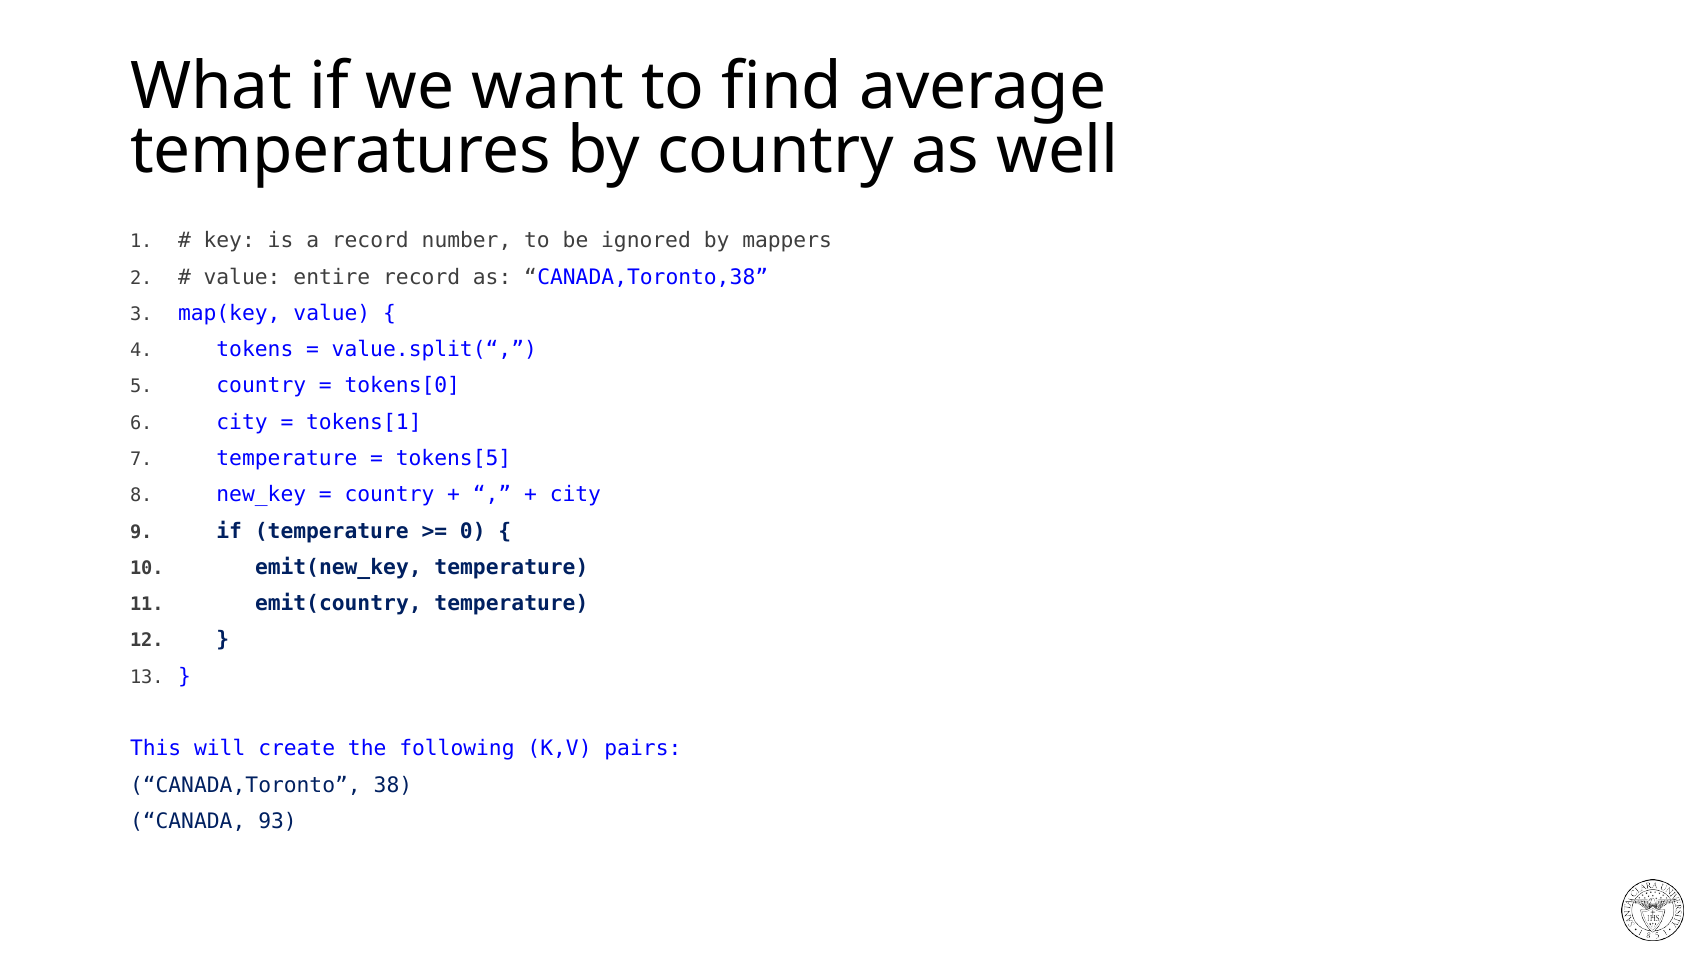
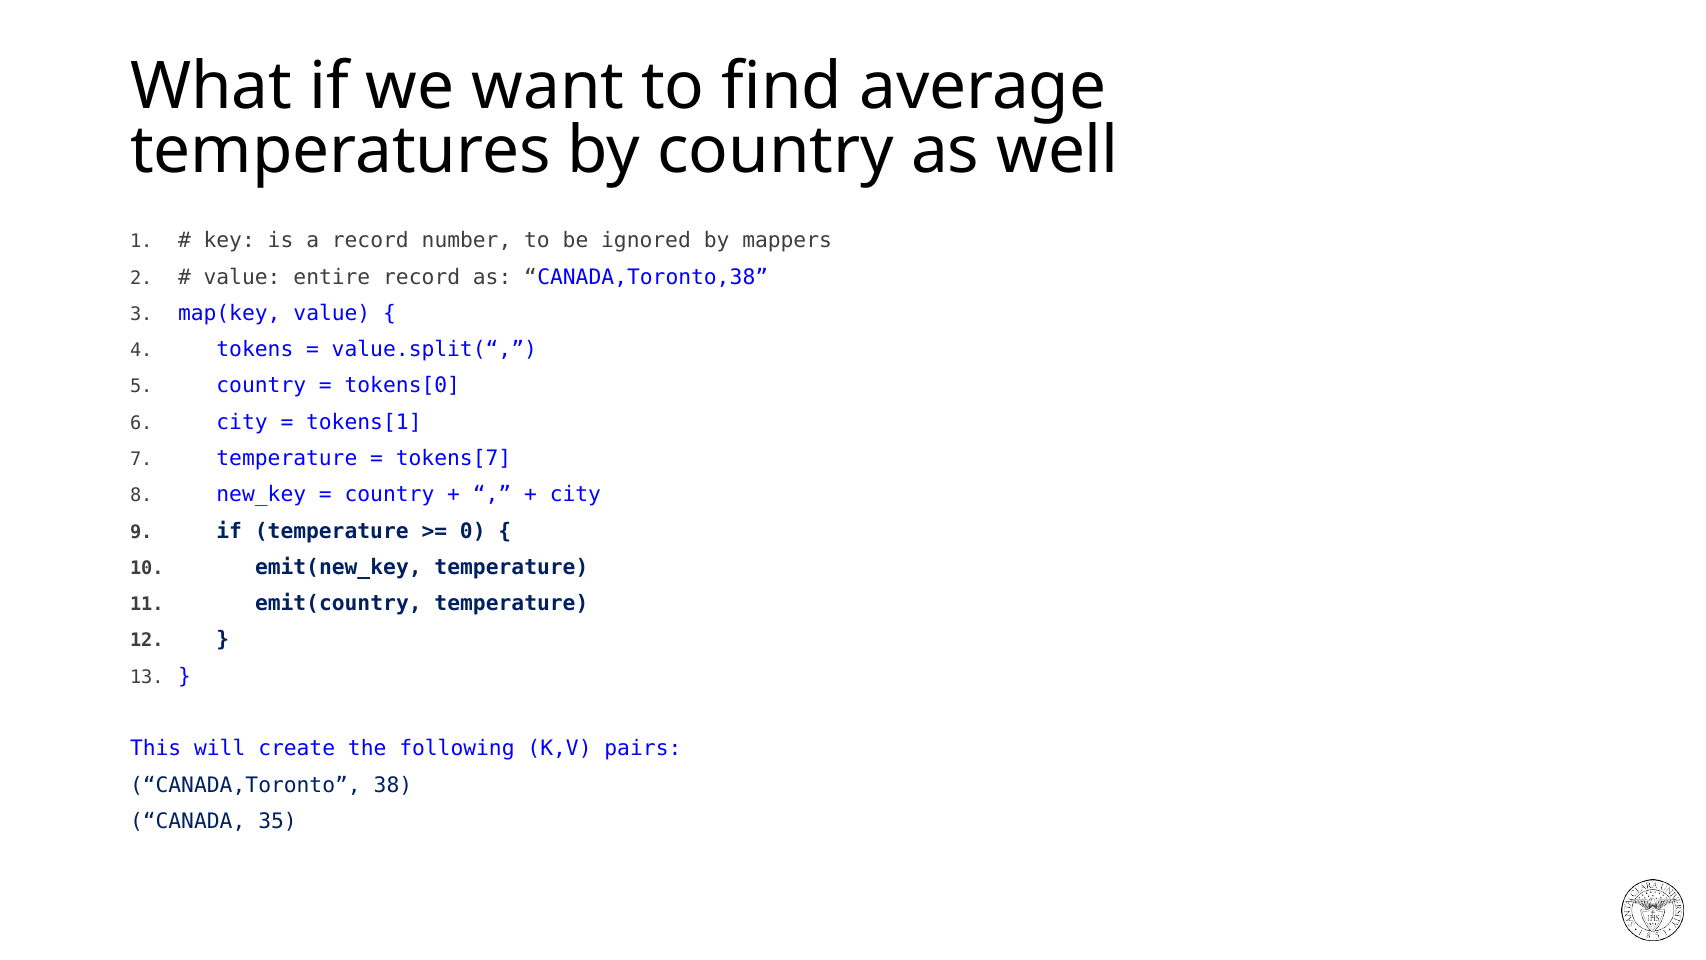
tokens[5: tokens[5 -> tokens[7
93: 93 -> 35
